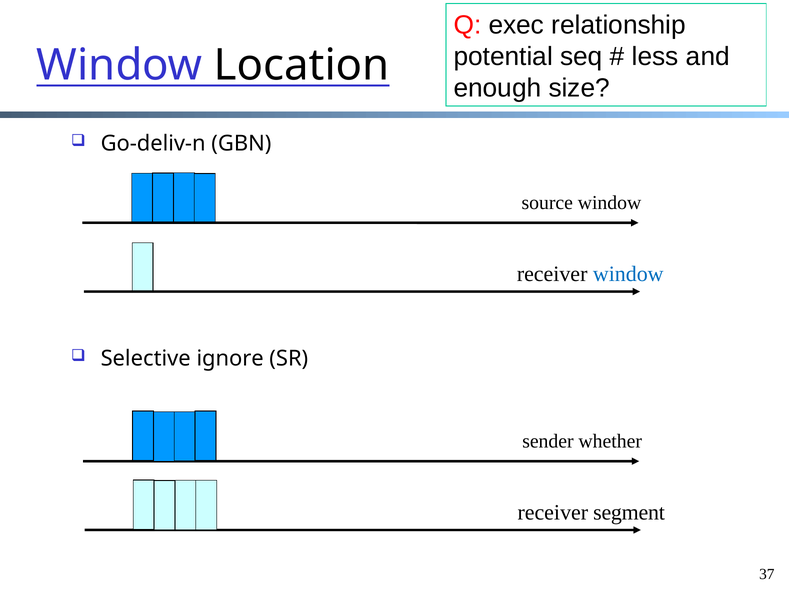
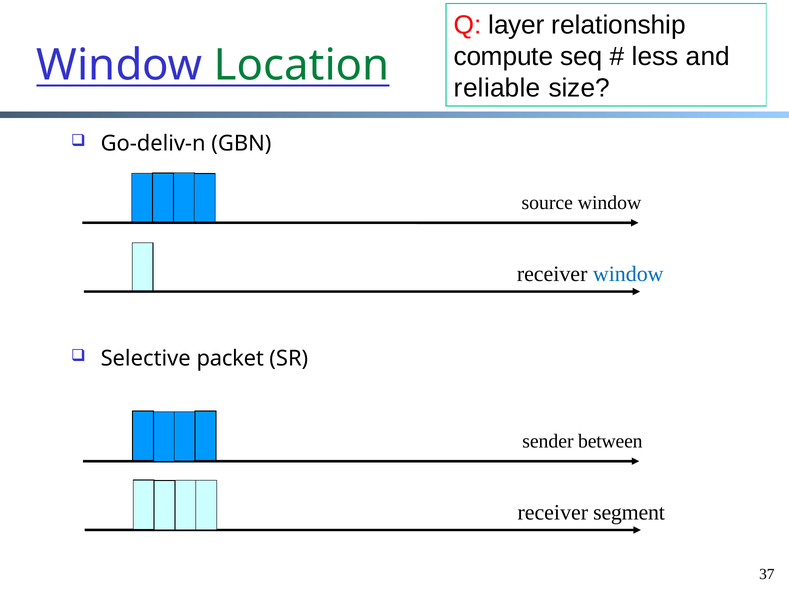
exec: exec -> layer
potential: potential -> compute
Location colour: black -> green
enough: enough -> reliable
ignore: ignore -> packet
whether: whether -> between
